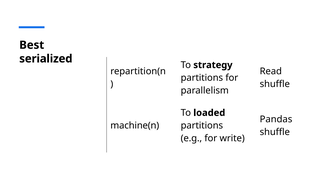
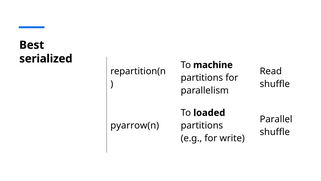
strategy: strategy -> machine
Pandas: Pandas -> Parallel
machine(n: machine(n -> pyarrow(n
